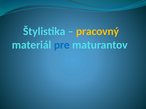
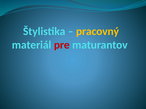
pre colour: blue -> red
